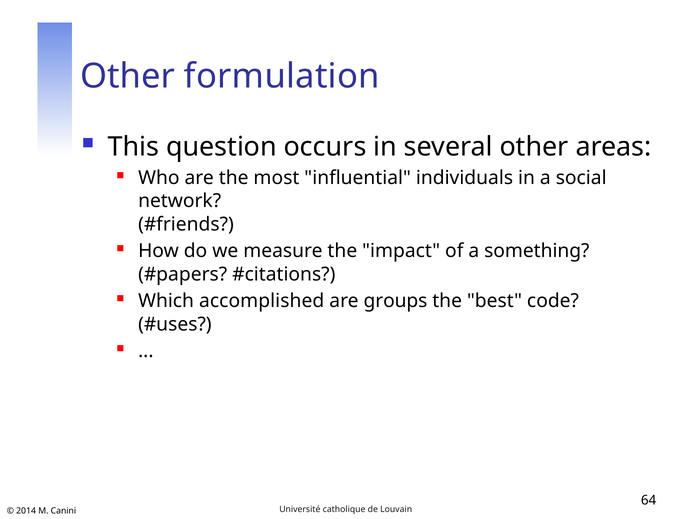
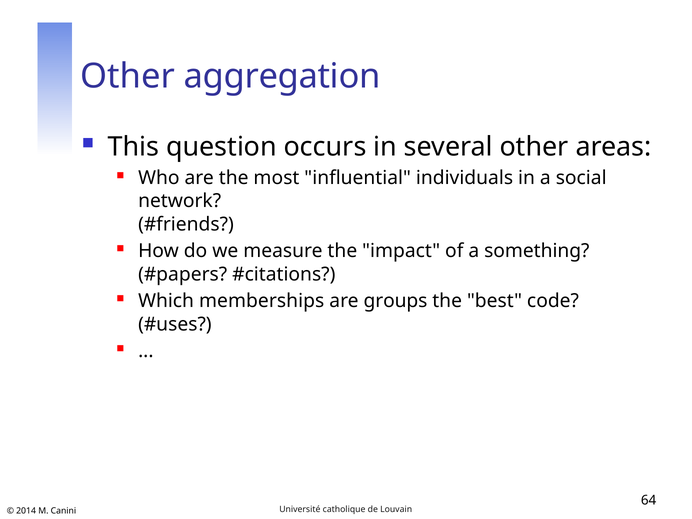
formulation: formulation -> aggregation
accomplished: accomplished -> memberships
